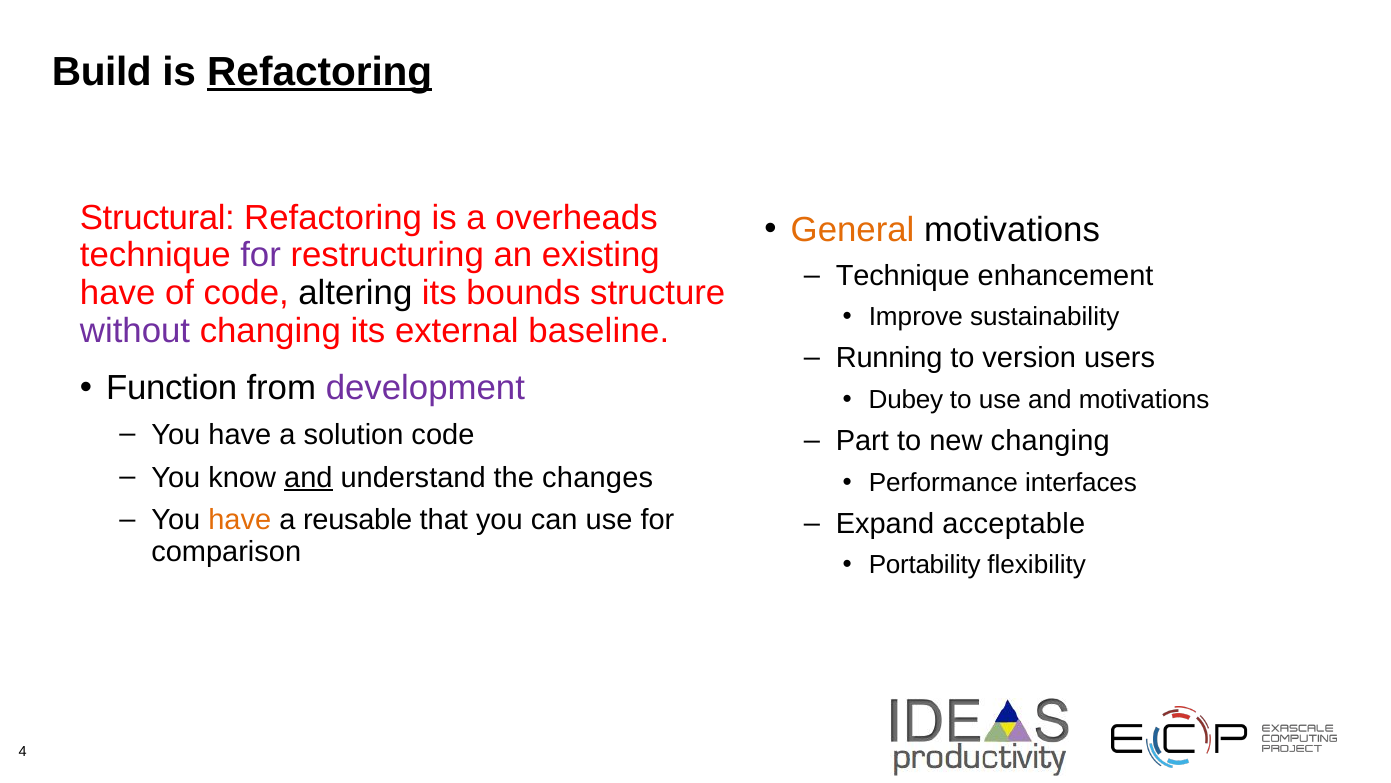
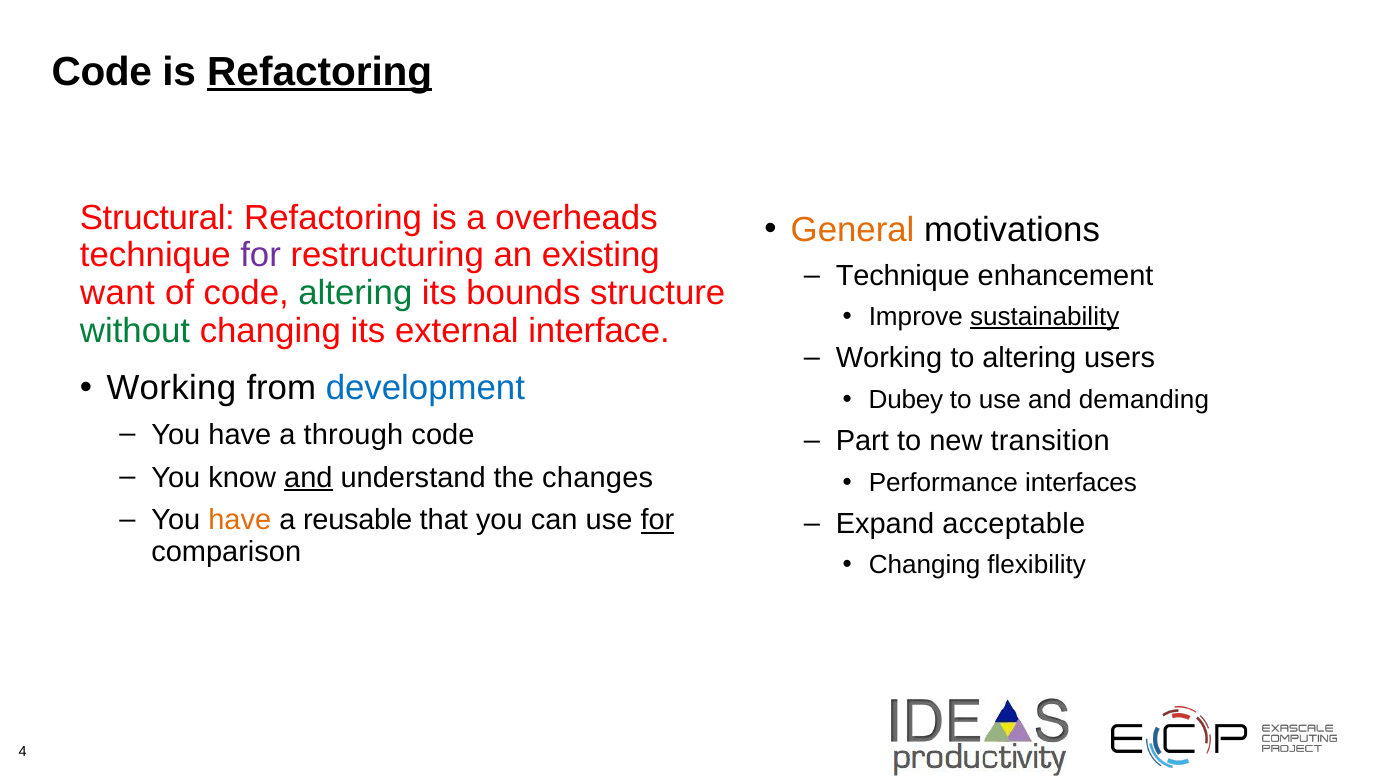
Build at (102, 72): Build -> Code
have at (118, 293): have -> want
altering at (355, 293) colour: black -> green
sustainability underline: none -> present
without colour: purple -> green
baseline: baseline -> interface
Running at (889, 358): Running -> Working
to version: version -> altering
Function at (172, 388): Function -> Working
development colour: purple -> blue
and motivations: motivations -> demanding
solution: solution -> through
new changing: changing -> transition
for at (657, 520) underline: none -> present
Portability at (925, 565): Portability -> Changing
